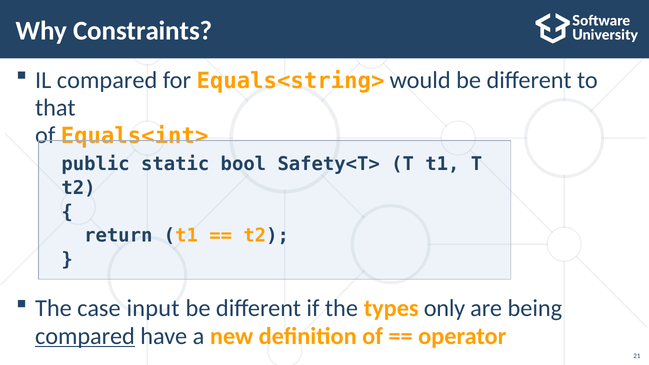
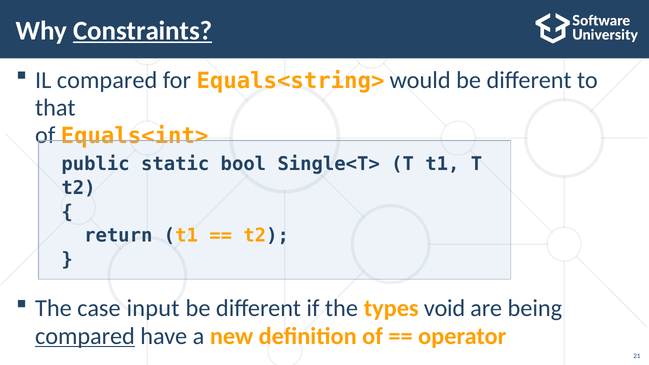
Constraints underline: none -> present
Safety<T>: Safety<T> -> Single<T>
only: only -> void
